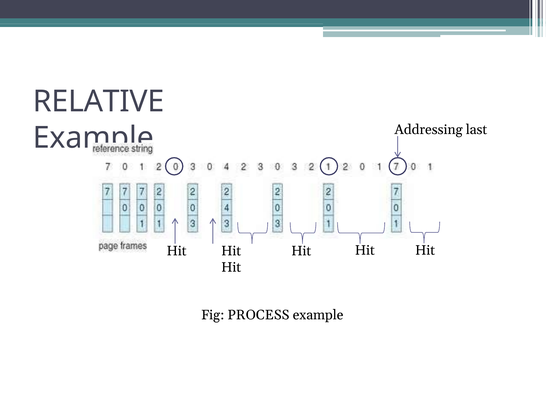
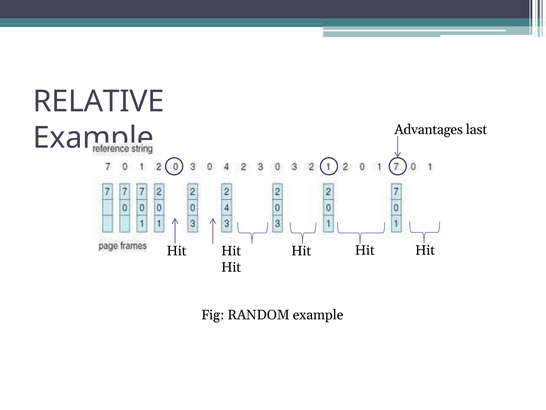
Addressing: Addressing -> Advantages
PROCESS: PROCESS -> RANDOM
